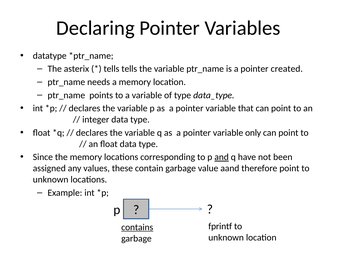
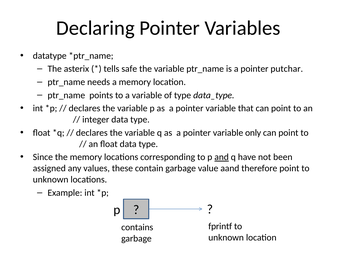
tells tells: tells -> safe
created: created -> putchar
contains underline: present -> none
